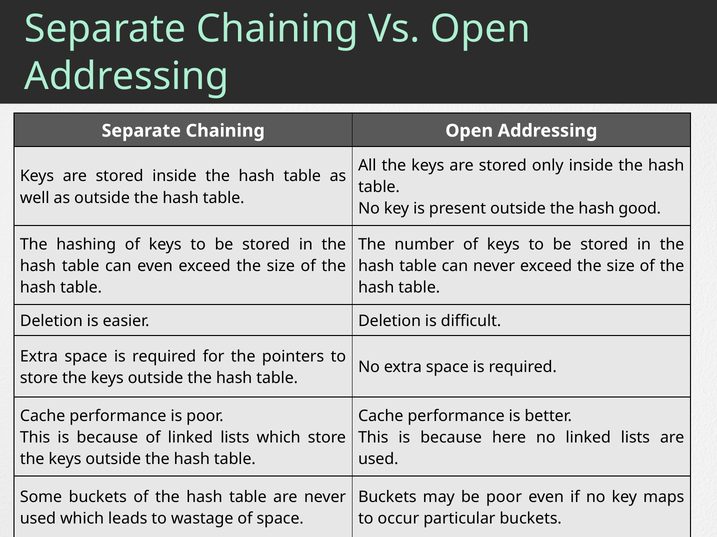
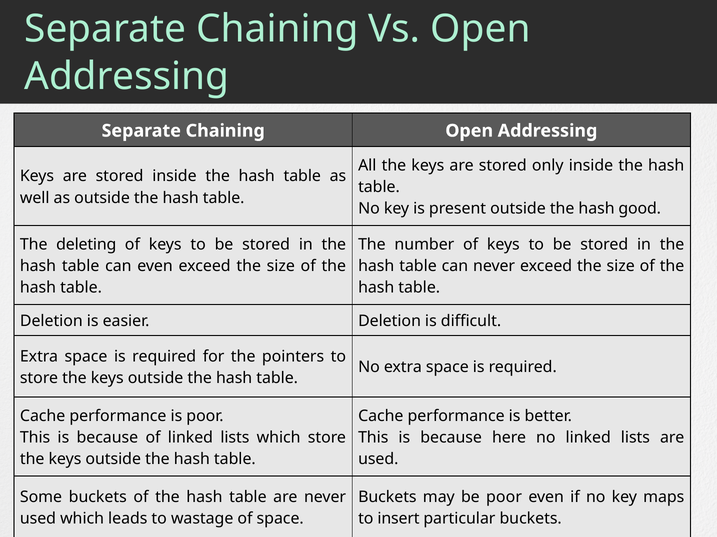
hashing: hashing -> deleting
occur: occur -> insert
